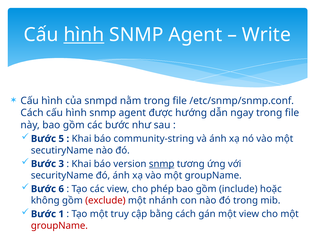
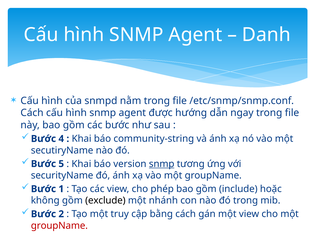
hình at (84, 35) underline: present -> none
Write: Write -> Danh
5: 5 -> 4
3: 3 -> 5
6: 6 -> 1
exclude colour: red -> black
1: 1 -> 2
